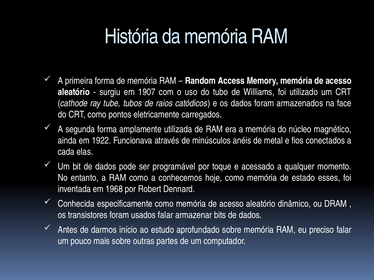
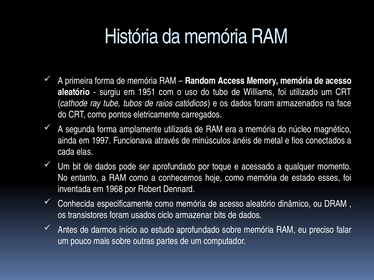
1907: 1907 -> 1951
1922: 1922 -> 1997
ser programável: programável -> aprofundado
usados falar: falar -> ciclo
